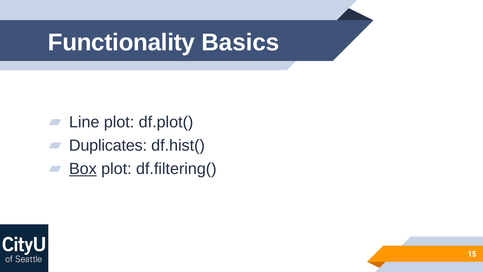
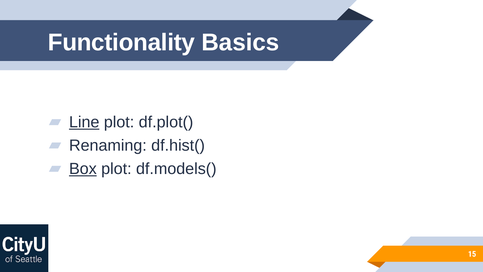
Line underline: none -> present
Duplicates: Duplicates -> Renaming
df.filtering(: df.filtering( -> df.models(
